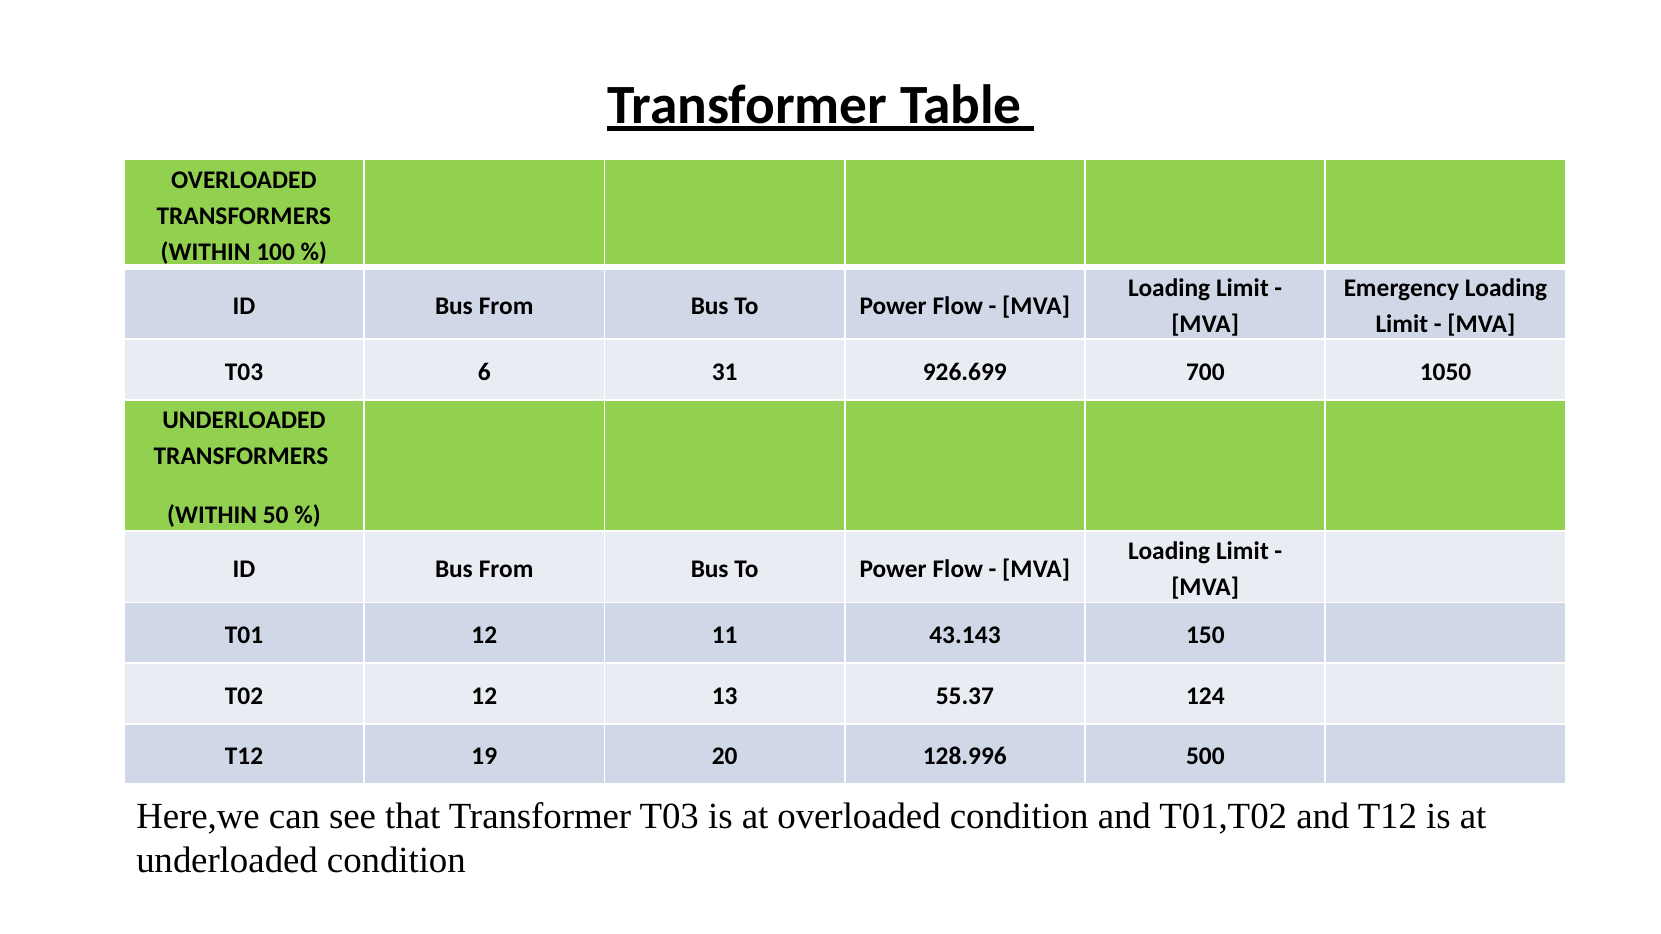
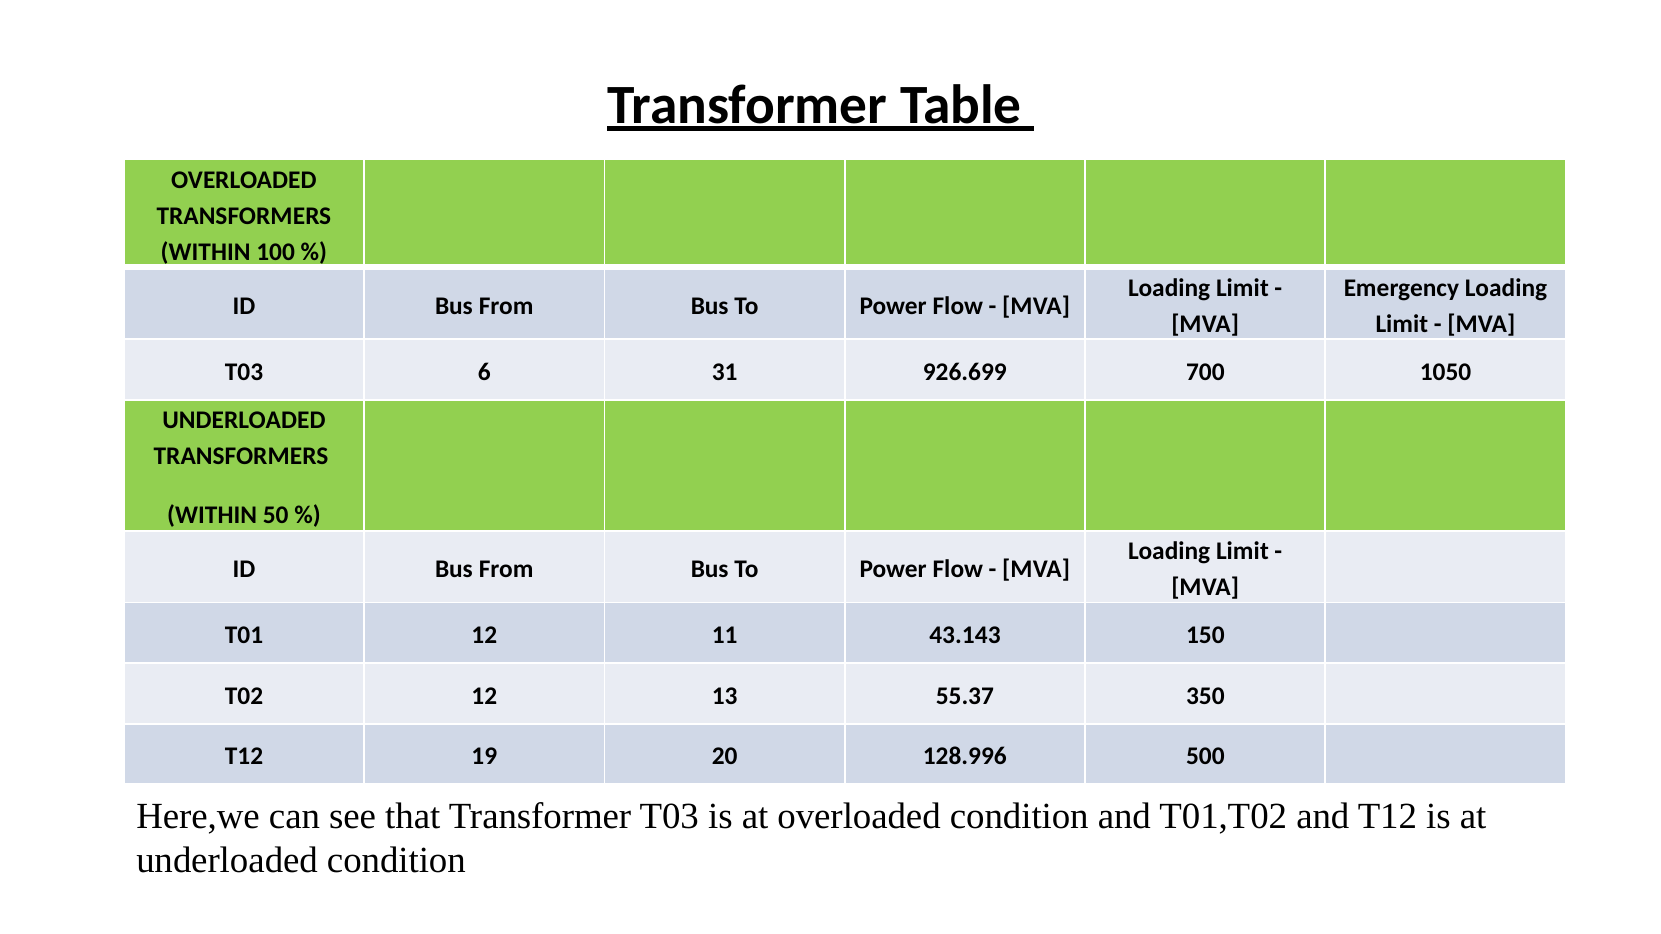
124: 124 -> 350
